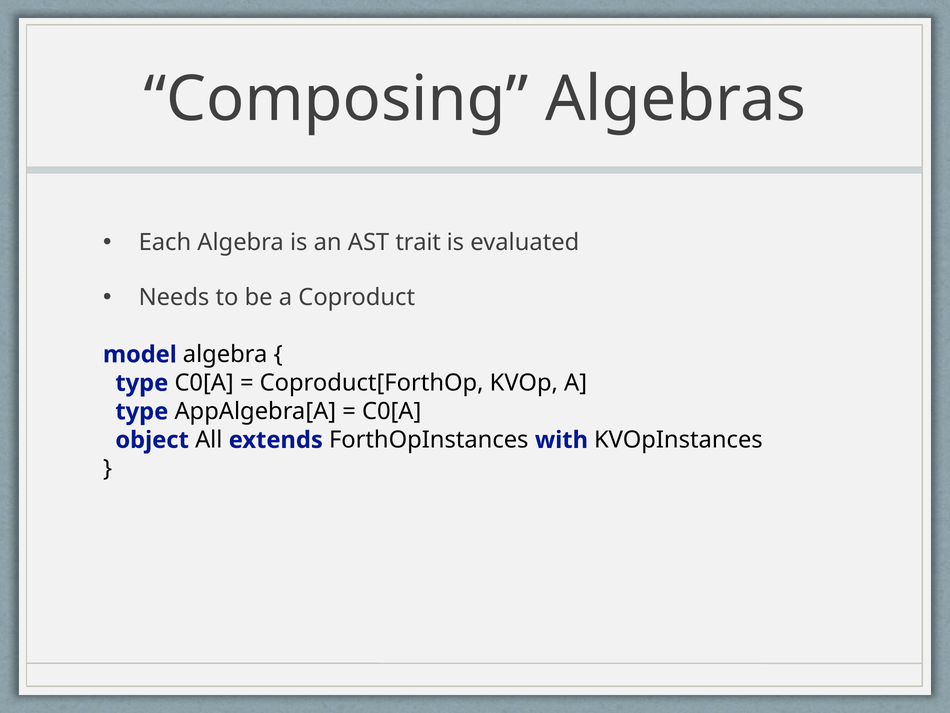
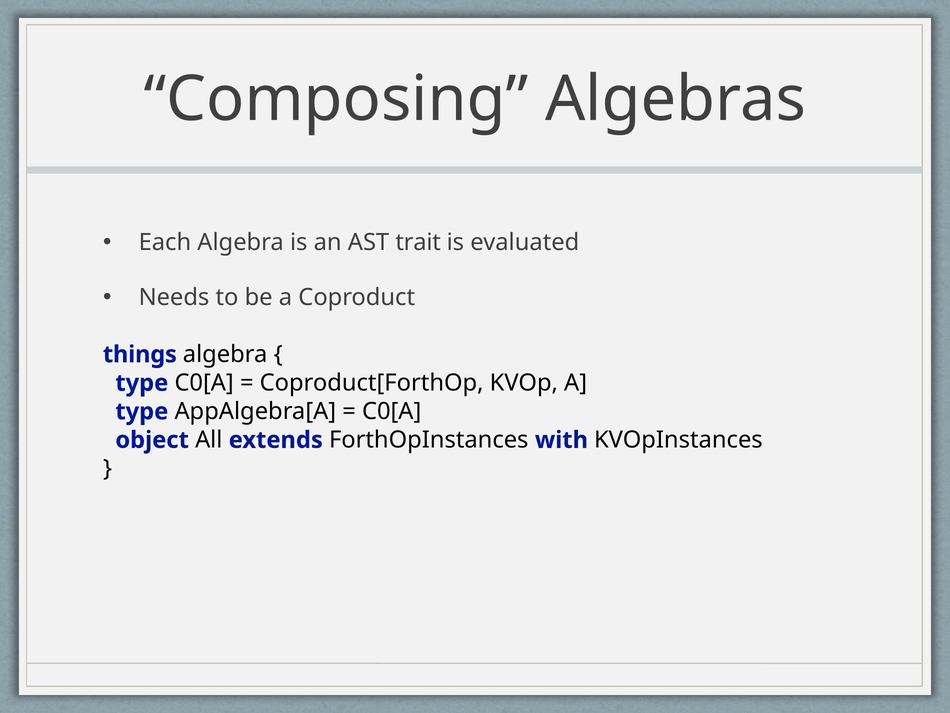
model: model -> things
